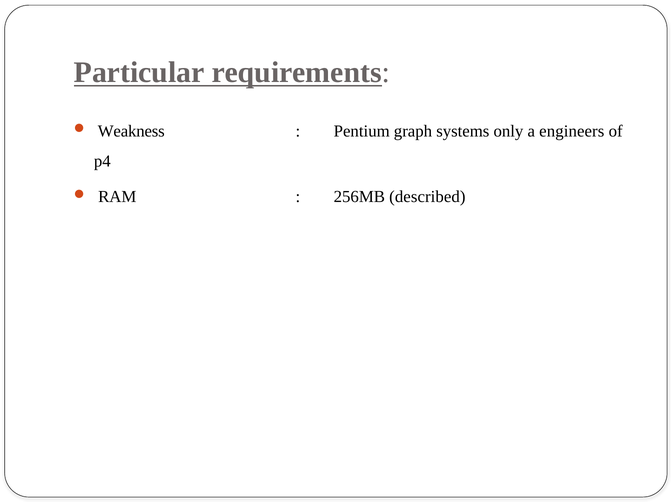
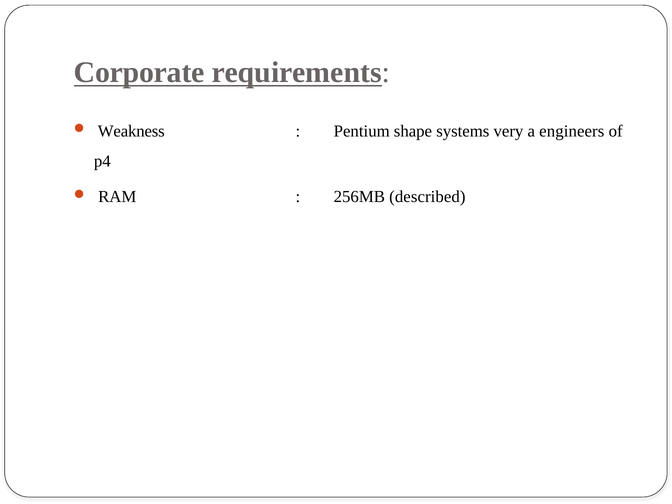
Particular: Particular -> Corporate
graph: graph -> shape
only: only -> very
